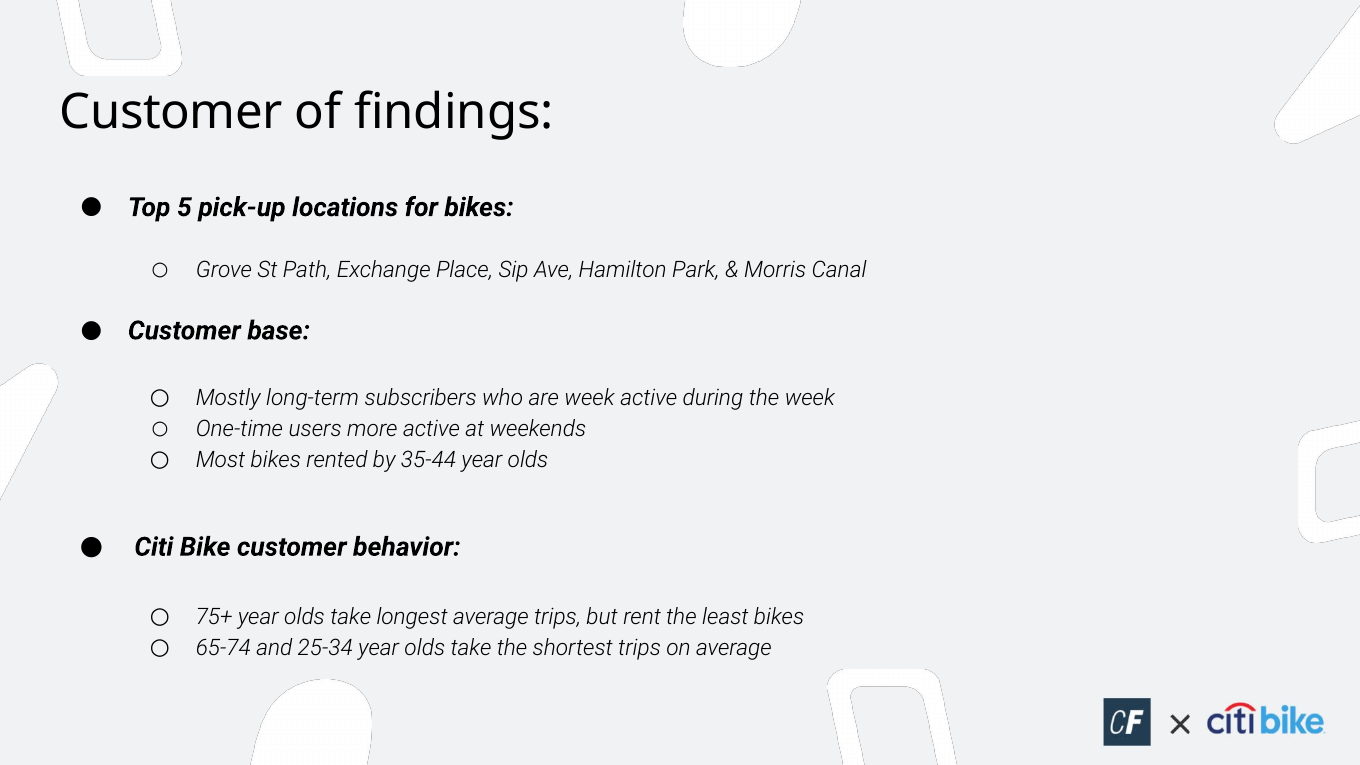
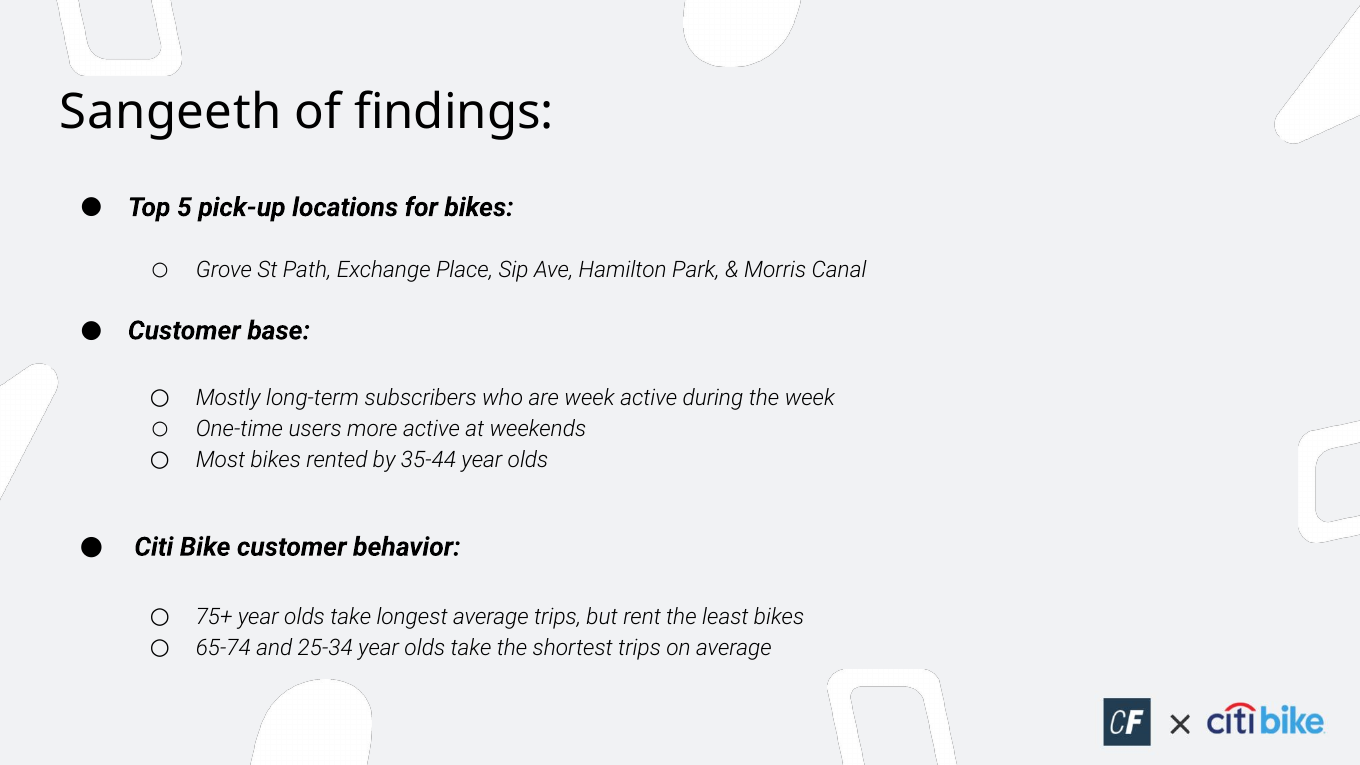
Customer at (171, 113): Customer -> Sangeeth
